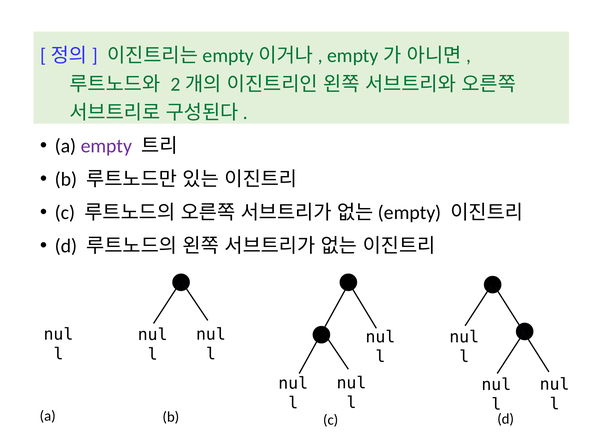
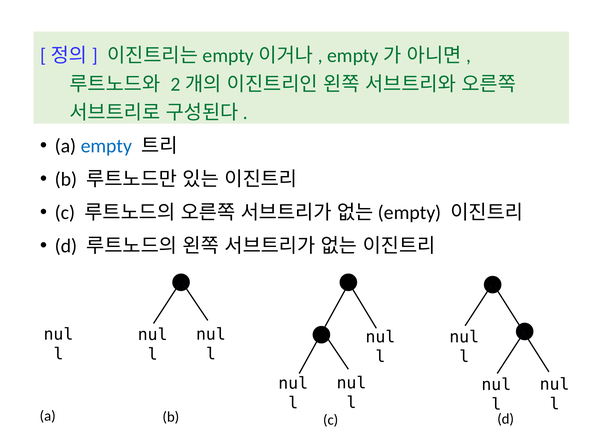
empty colour: purple -> blue
